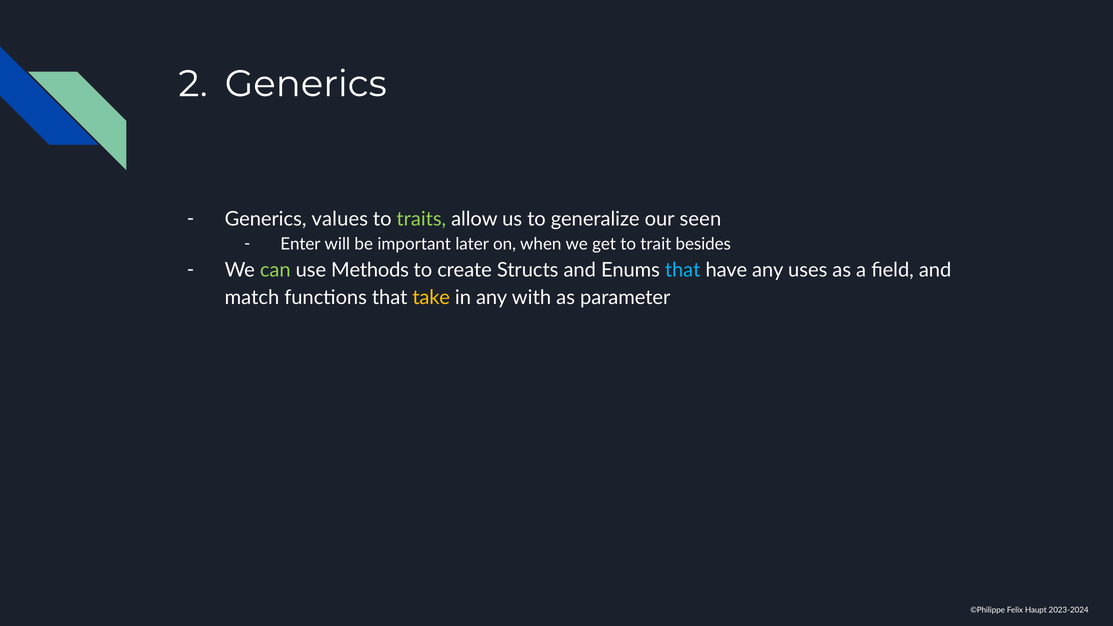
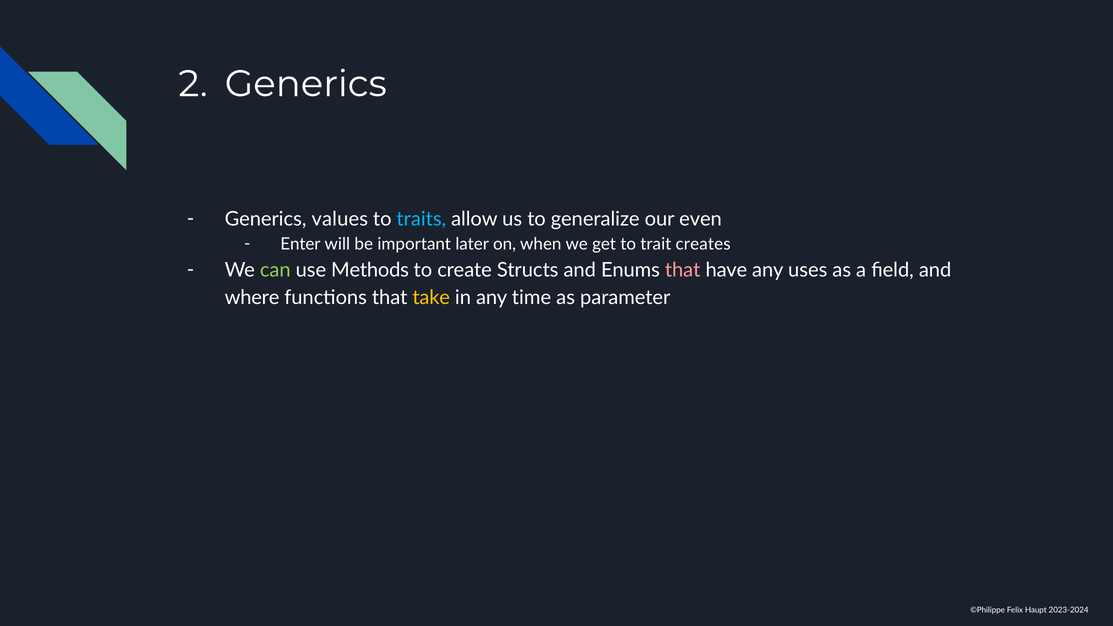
traits colour: light green -> light blue
seen: seen -> even
besides: besides -> creates
that at (683, 270) colour: light blue -> pink
match: match -> where
with: with -> time
